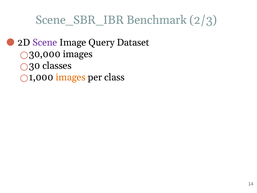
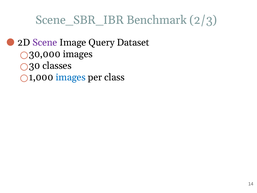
images at (71, 77) colour: orange -> blue
